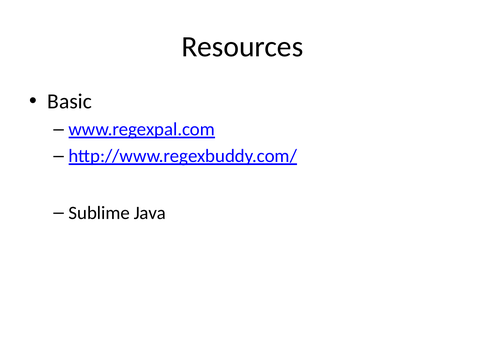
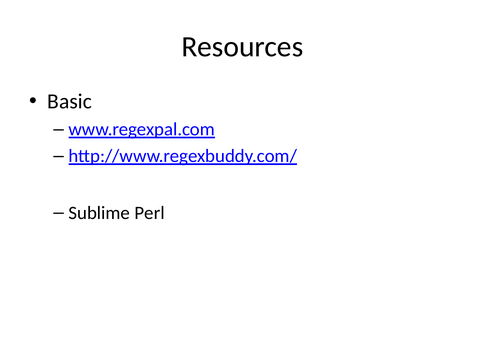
Java: Java -> Perl
